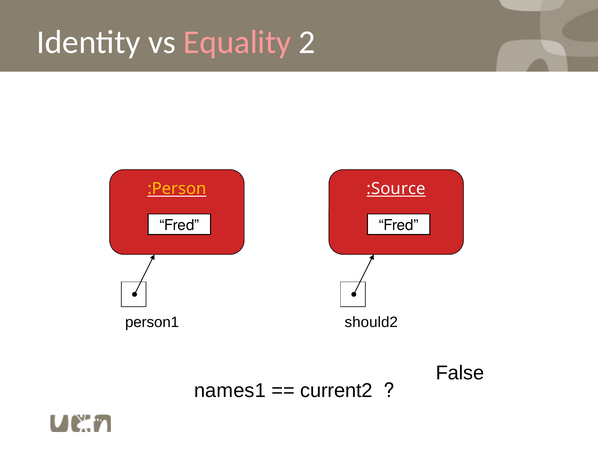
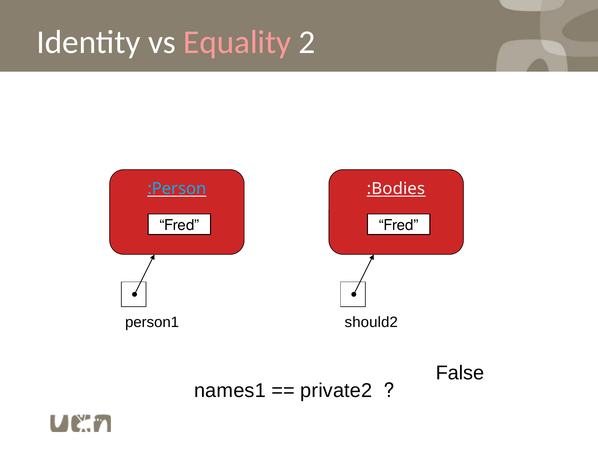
:Person colour: yellow -> light blue
:Source: :Source -> :Bodies
current2: current2 -> private2
